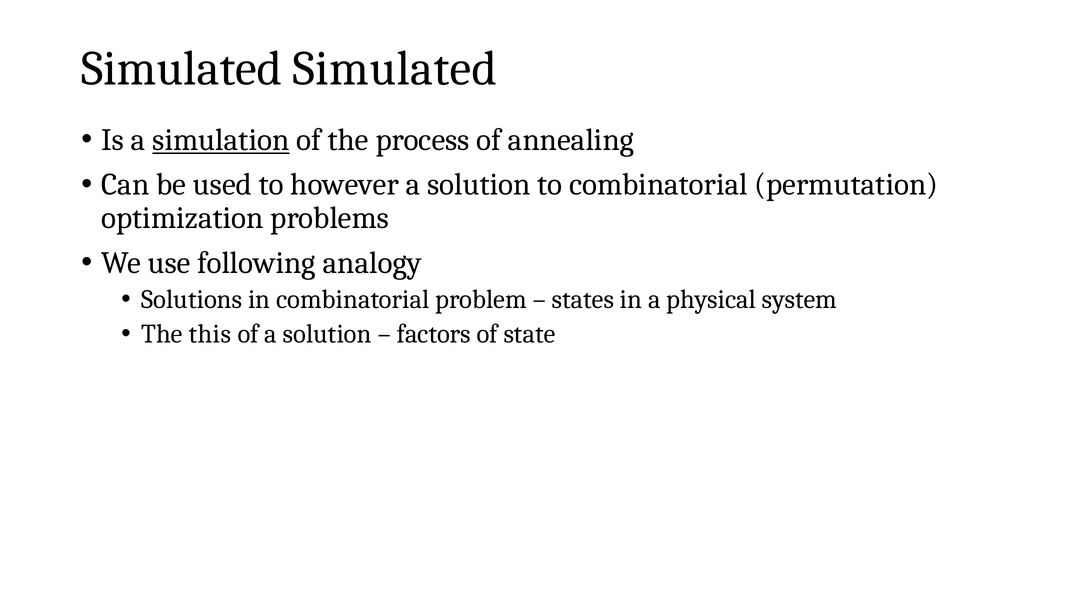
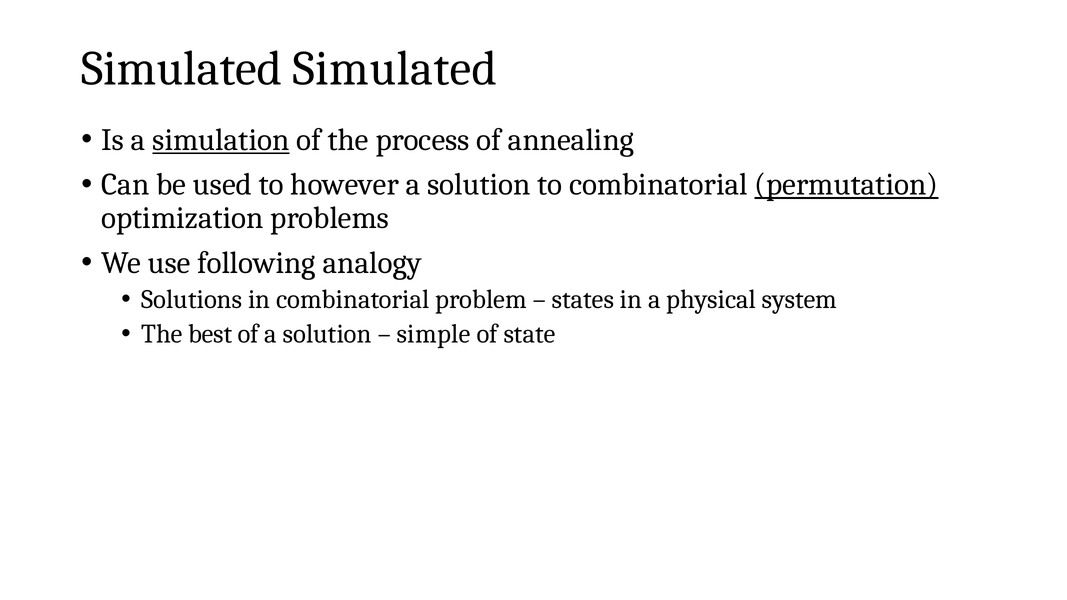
permutation underline: none -> present
this: this -> best
factors: factors -> simple
